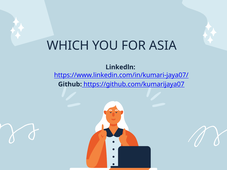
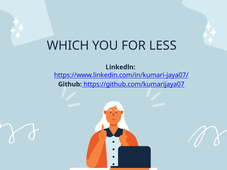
ASIA: ASIA -> LESS
